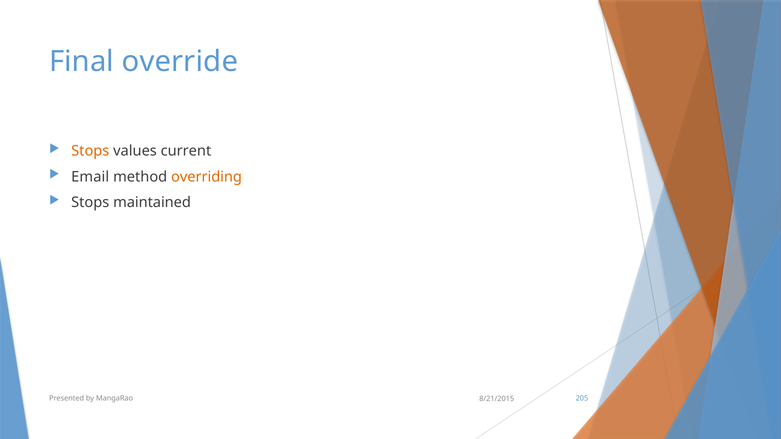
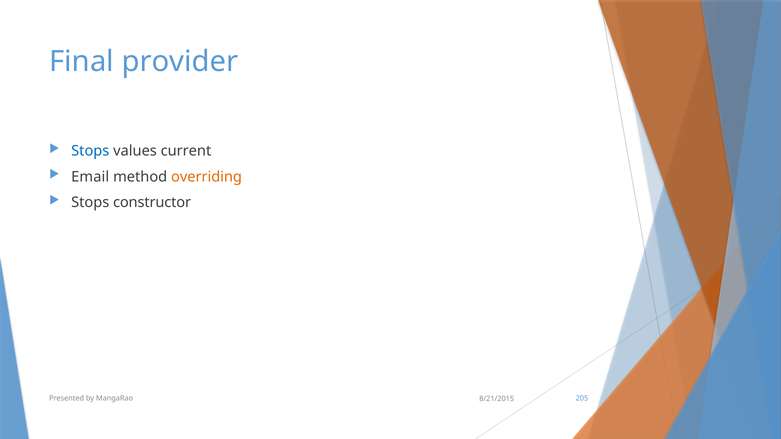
override: override -> provider
Stops at (90, 151) colour: orange -> blue
maintained: maintained -> constructor
